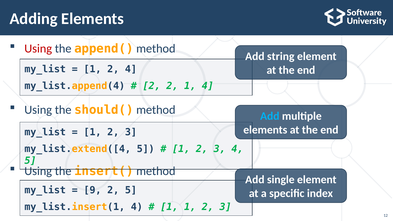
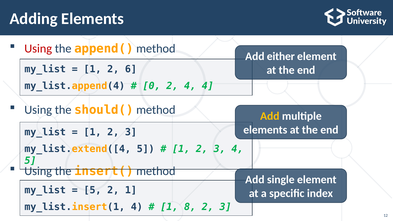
string: string -> either
2 4: 4 -> 6
2 at (152, 86): 2 -> 0
2 1: 1 -> 4
Add at (270, 116) colour: light blue -> yellow
9 at (92, 190): 9 -> 5
2 5: 5 -> 1
1 1: 1 -> 8
